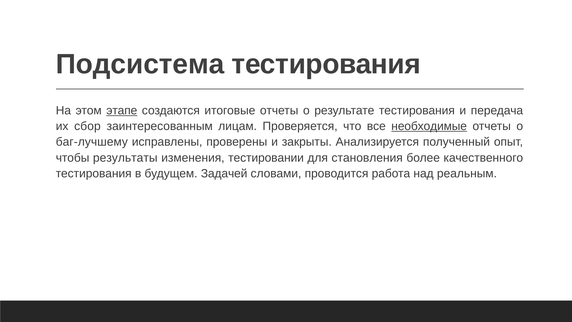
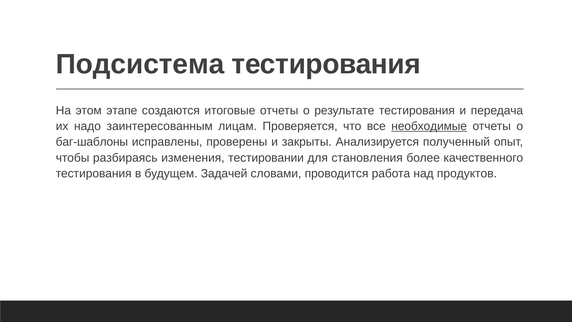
этапе underline: present -> none
сбор: сбор -> надо
баг-лучшему: баг-лучшему -> баг-шаблоны
результаты: результаты -> разбираясь
реальным: реальным -> продуктов
